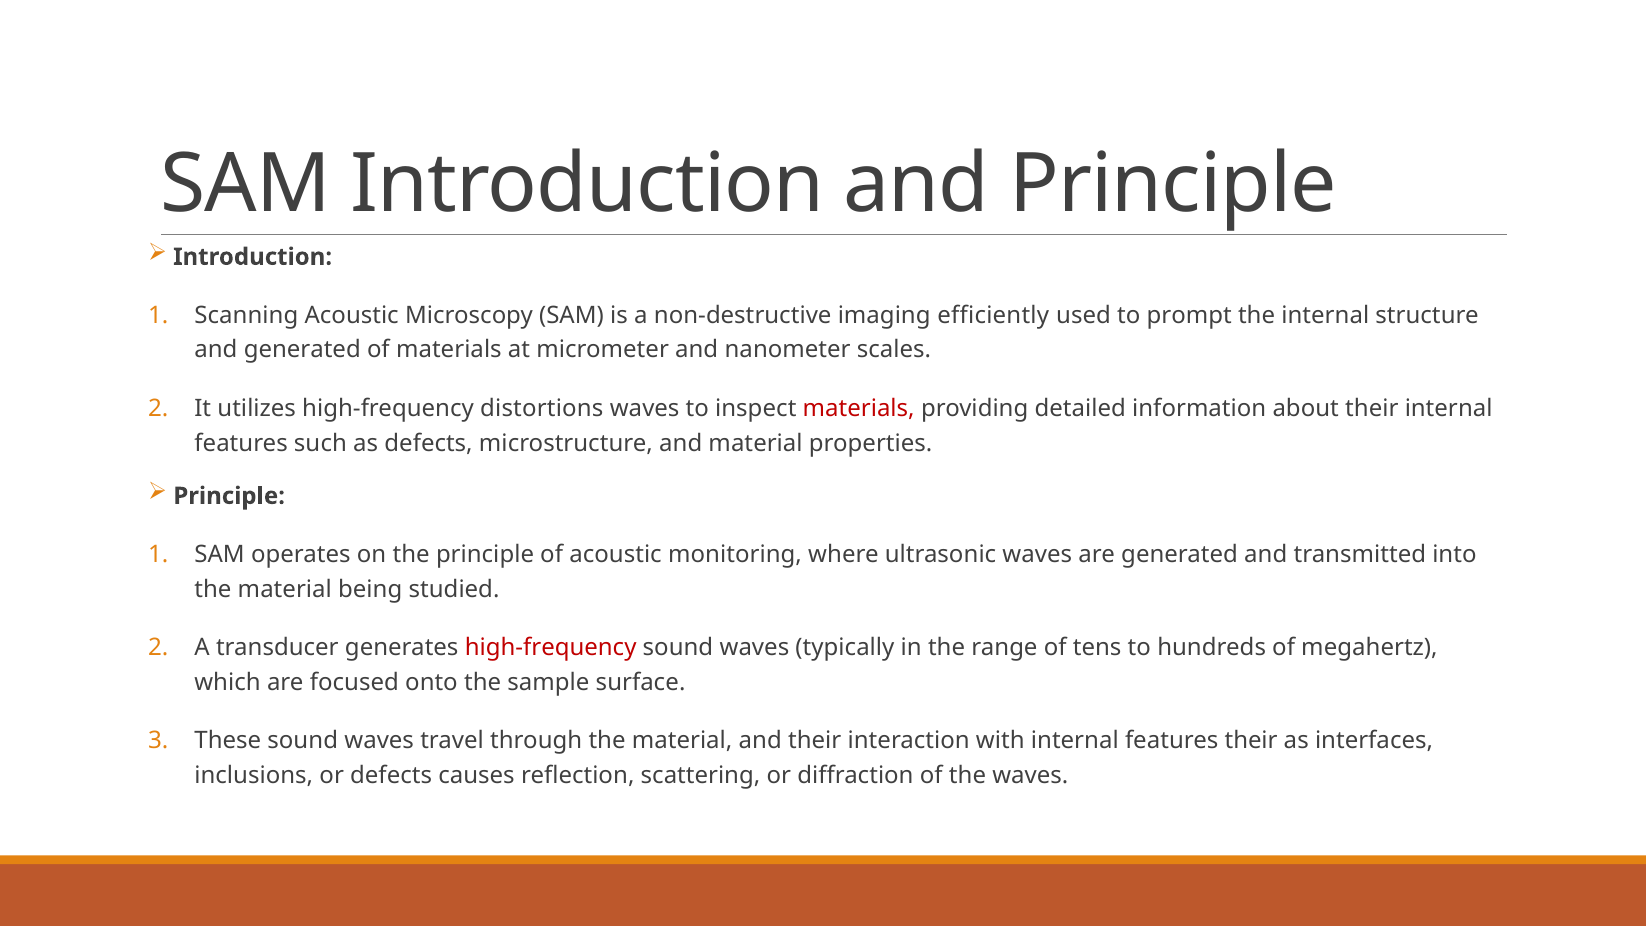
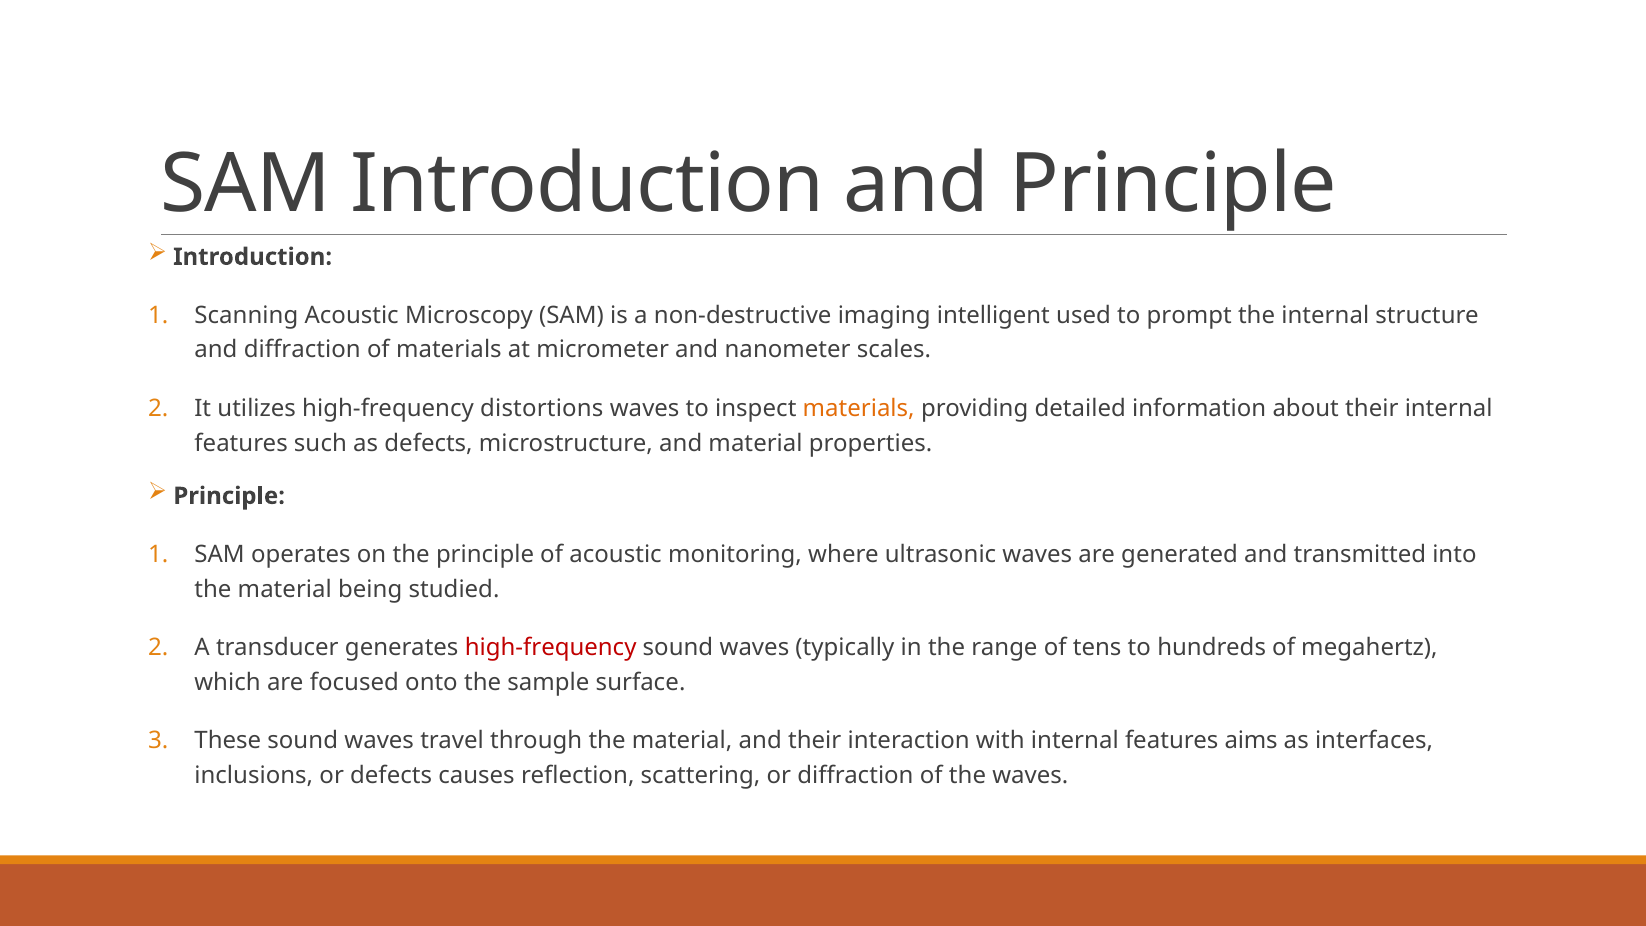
efficiently: efficiently -> intelligent
and generated: generated -> diffraction
materials at (859, 408) colour: red -> orange
features their: their -> aims
